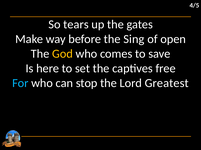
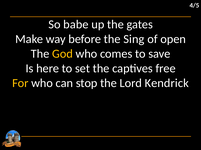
tears: tears -> babe
For colour: light blue -> yellow
Greatest: Greatest -> Kendrick
